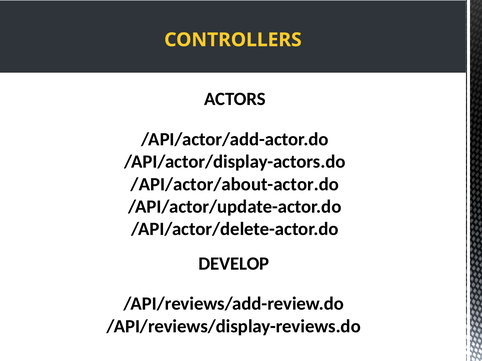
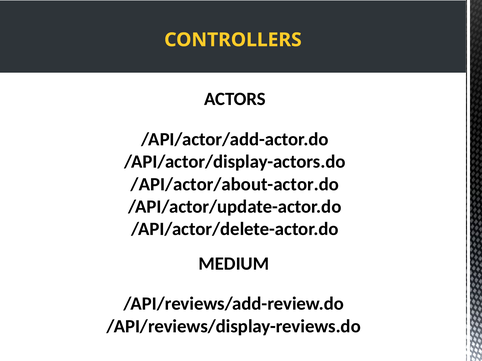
DEVELOP: DEVELOP -> MEDIUM
